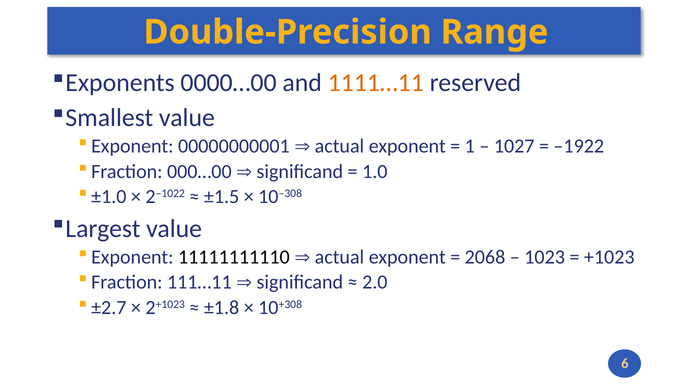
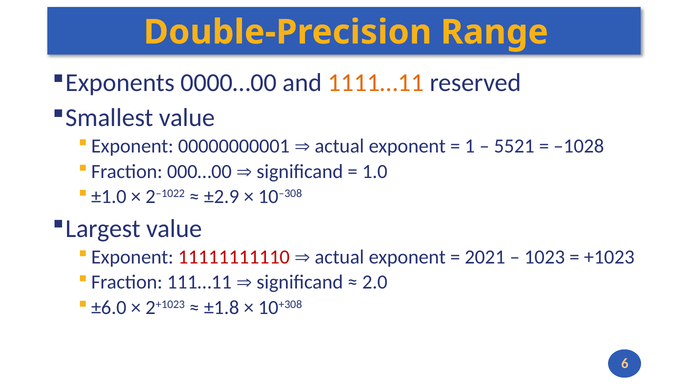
1027: 1027 -> 5521
–1922: –1922 -> –1028
±1.5: ±1.5 -> ±2.9
11111111110 colour: black -> red
2068: 2068 -> 2021
±2.7: ±2.7 -> ±6.0
